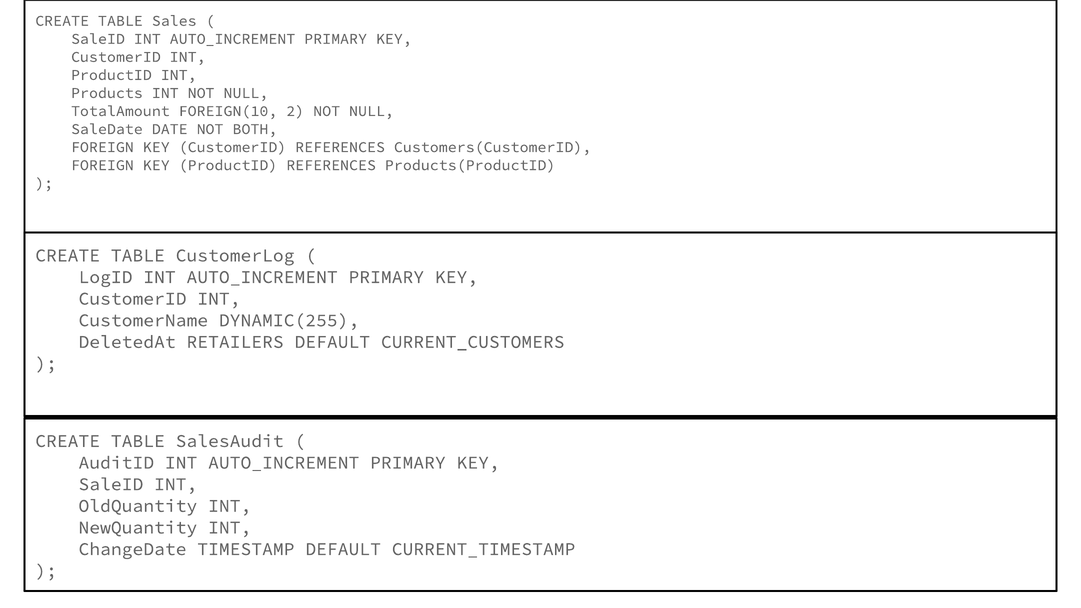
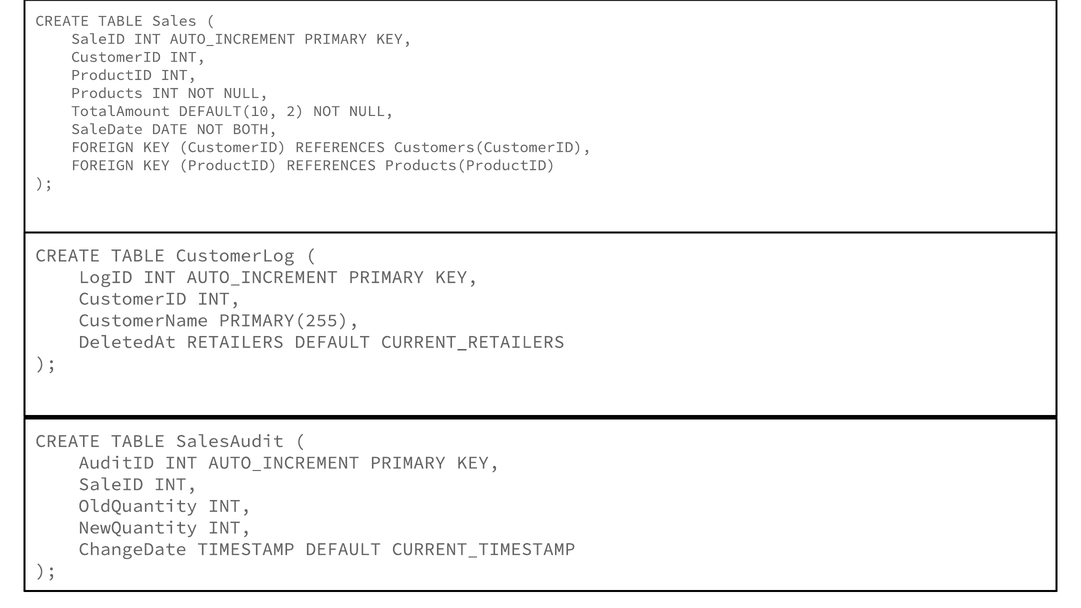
FOREIGN(10: FOREIGN(10 -> DEFAULT(10
DYNAMIC(255: DYNAMIC(255 -> PRIMARY(255
CURRENT_CUSTOMERS: CURRENT_CUSTOMERS -> CURRENT_RETAILERS
